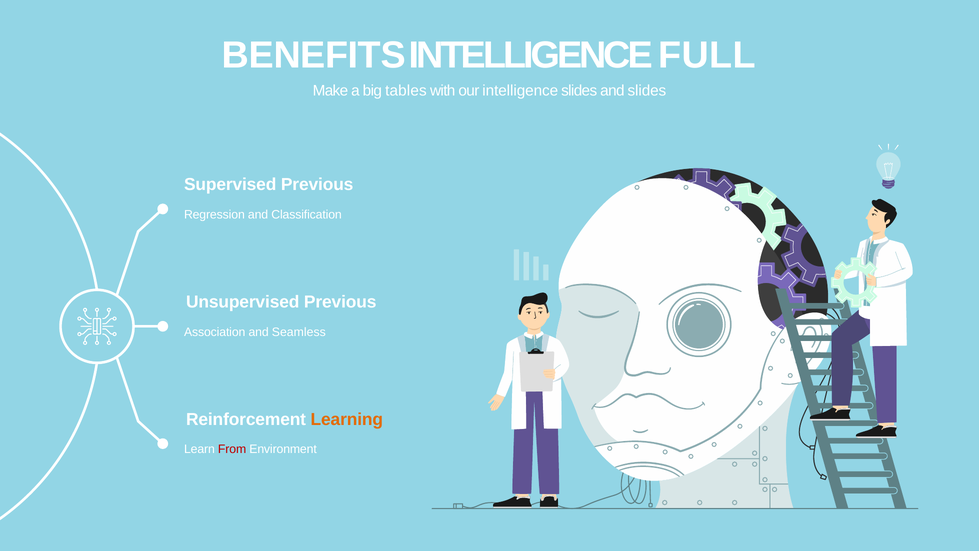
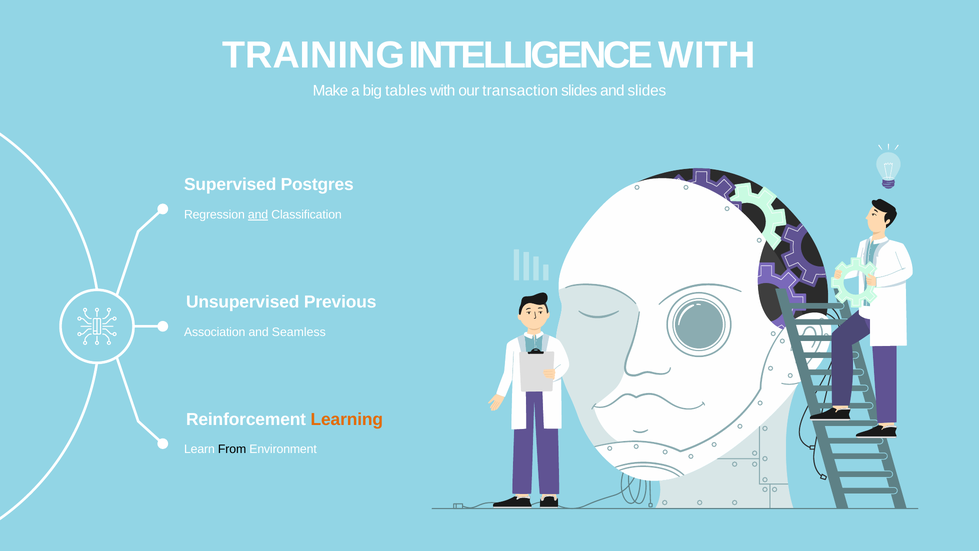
BENEFITS: BENEFITS -> TRAINING
INTELLIGENCE FULL: FULL -> WITH
our intelligence: intelligence -> transaction
Supervised Previous: Previous -> Postgres
and at (258, 215) underline: none -> present
From colour: red -> black
